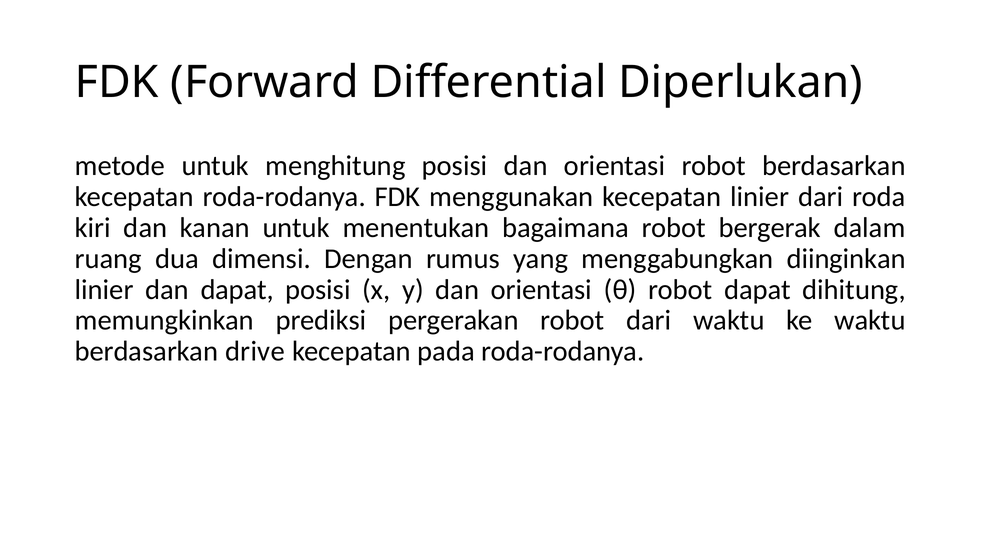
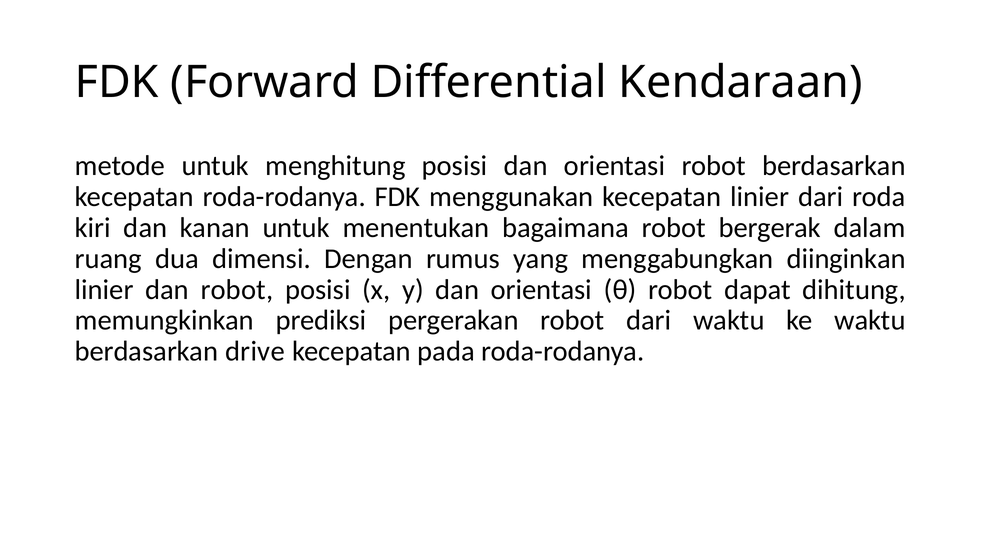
Diperlukan: Diperlukan -> Kendaraan
dan dapat: dapat -> robot
